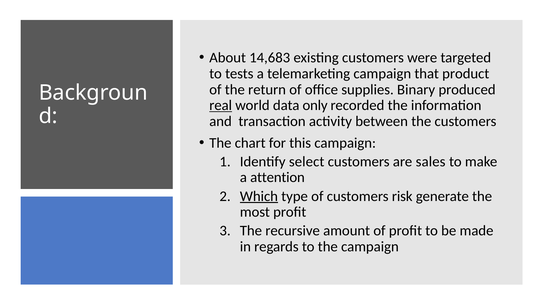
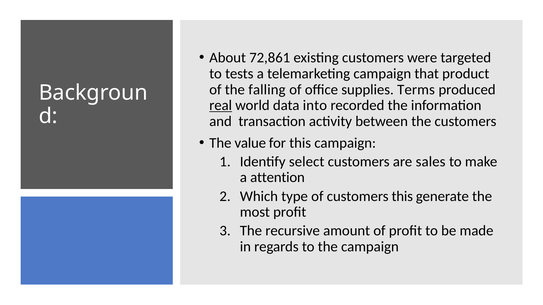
14,683: 14,683 -> 72,861
return: return -> falling
Binary: Binary -> Terms
only: only -> into
chart: chart -> value
Which underline: present -> none
customers risk: risk -> this
